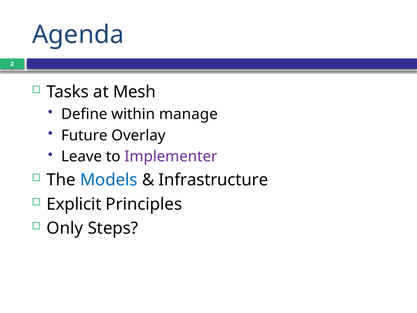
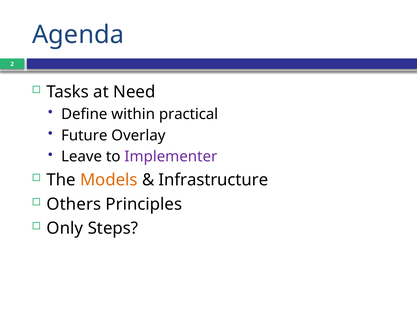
Mesh: Mesh -> Need
manage: manage -> practical
Models colour: blue -> orange
Explicit: Explicit -> Others
